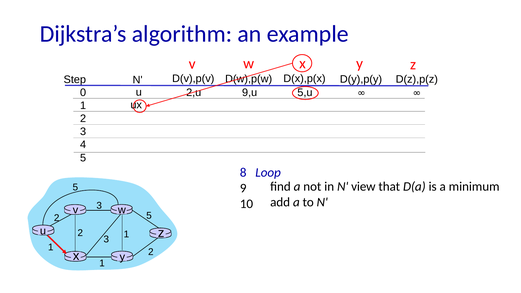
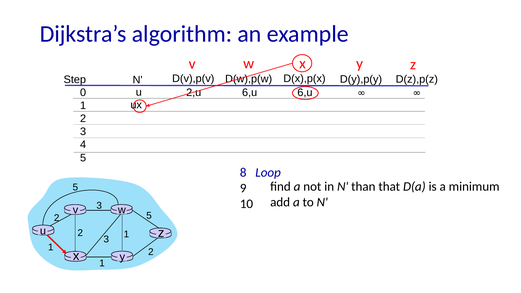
9,u at (250, 93): 9,u -> 6,u
5,u at (305, 93): 5,u -> 6,u
view: view -> than
